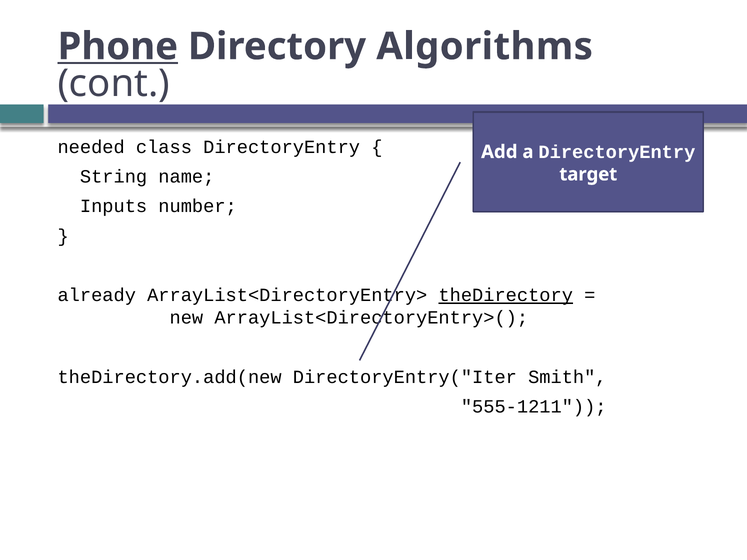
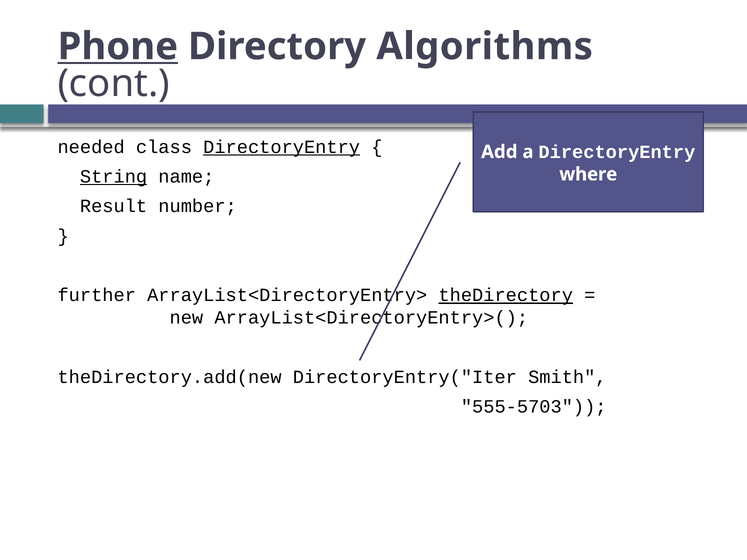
DirectoryEntry at (282, 147) underline: none -> present
String underline: none -> present
target: target -> where
Inputs: Inputs -> Result
already: already -> further
555-1211: 555-1211 -> 555-5703
